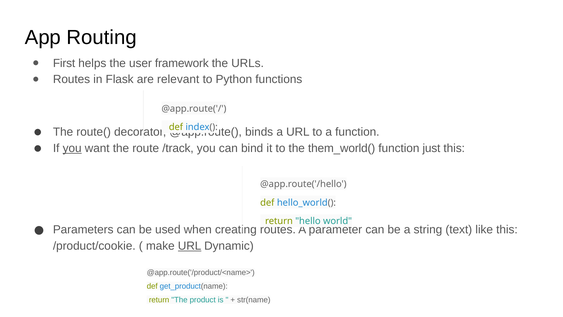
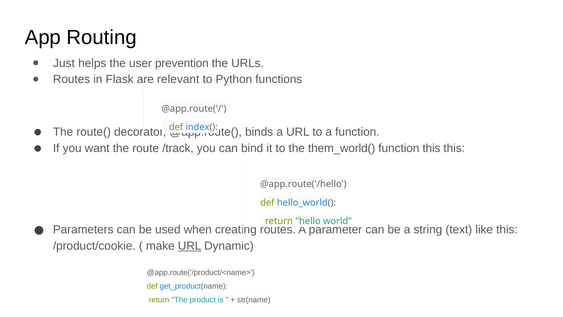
First: First -> Just
framework: framework -> prevention
you at (72, 148) underline: present -> none
function just: just -> this
